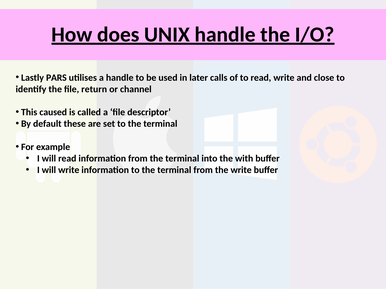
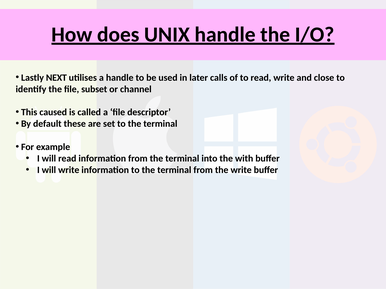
PARS: PARS -> NEXT
return: return -> subset
